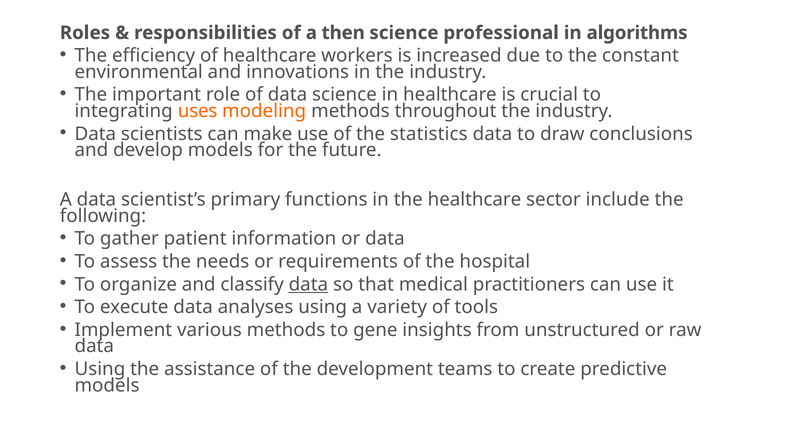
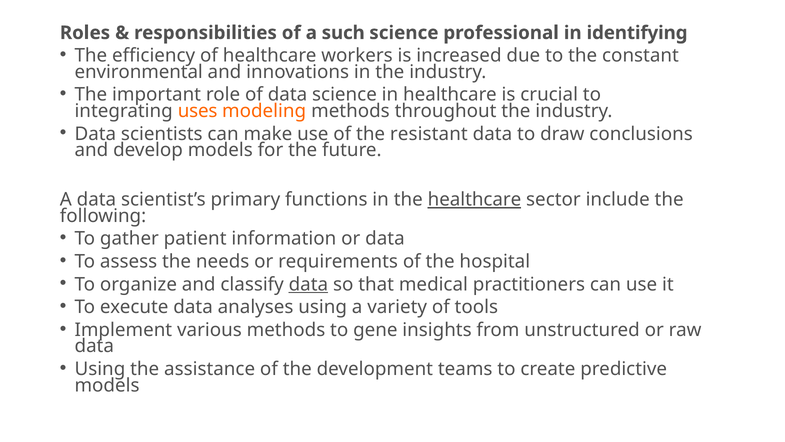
then: then -> such
algorithms: algorithms -> identifying
statistics: statistics -> resistant
healthcare at (474, 200) underline: none -> present
